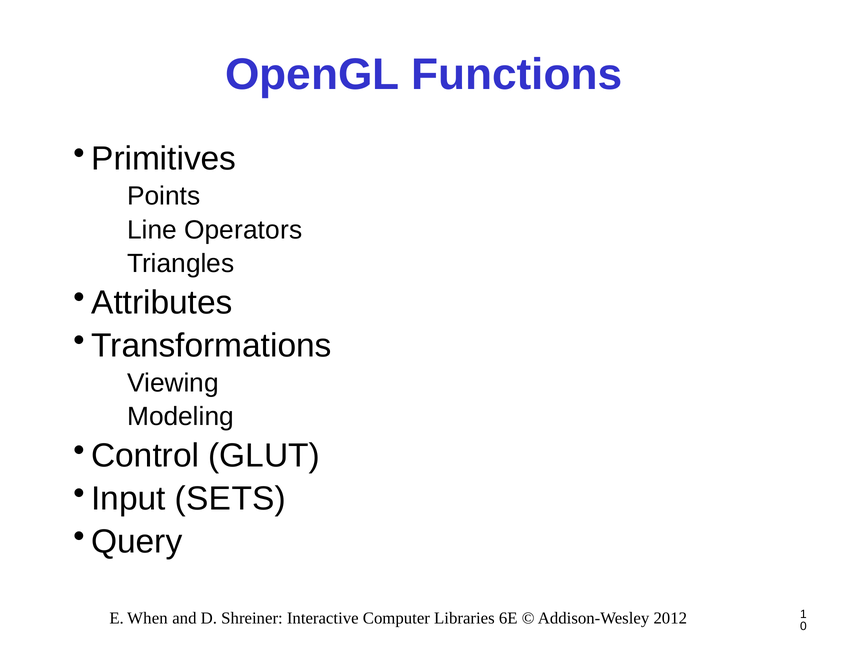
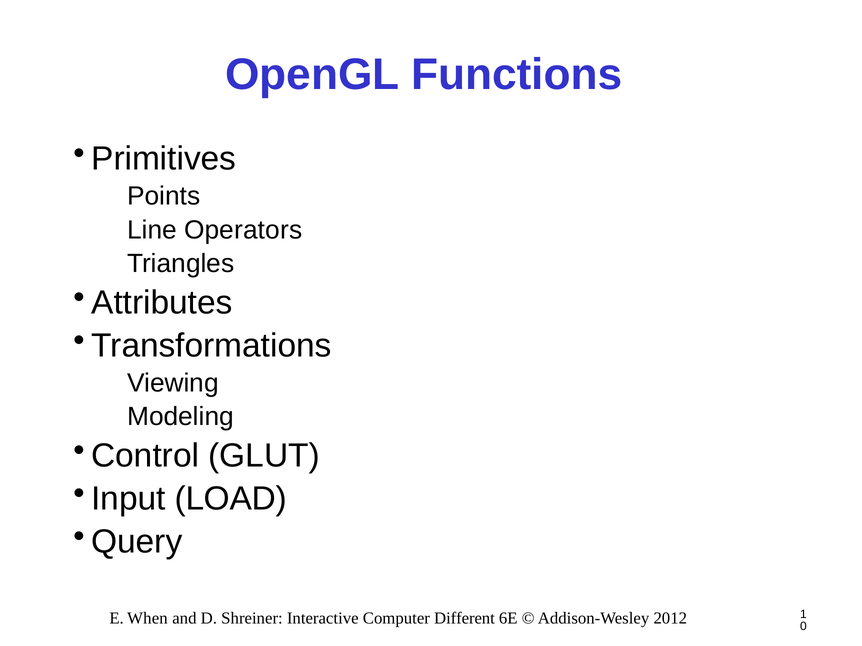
SETS: SETS -> LOAD
Libraries: Libraries -> Different
